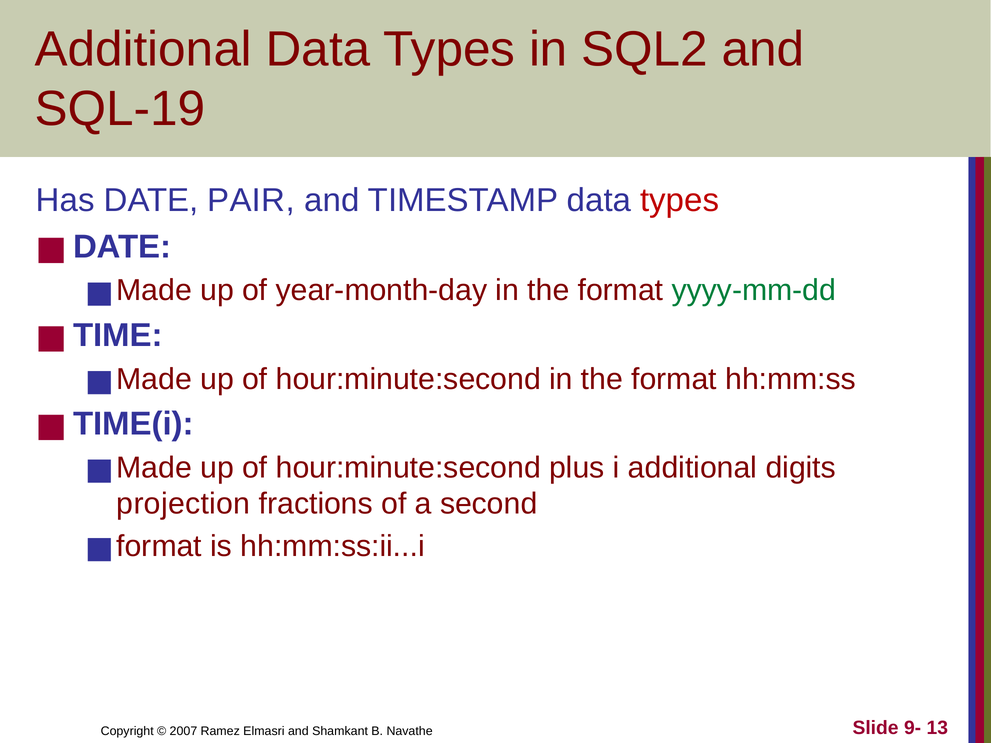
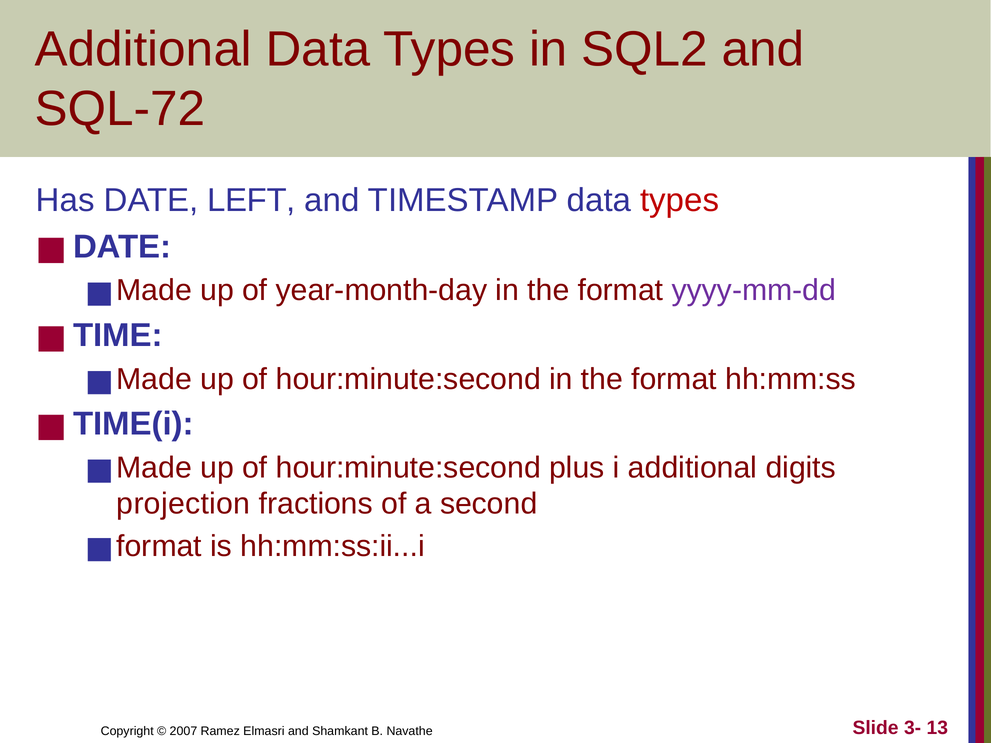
SQL-19: SQL-19 -> SQL-72
PAIR: PAIR -> LEFT
yyyy-mm-dd colour: green -> purple
9-: 9- -> 3-
